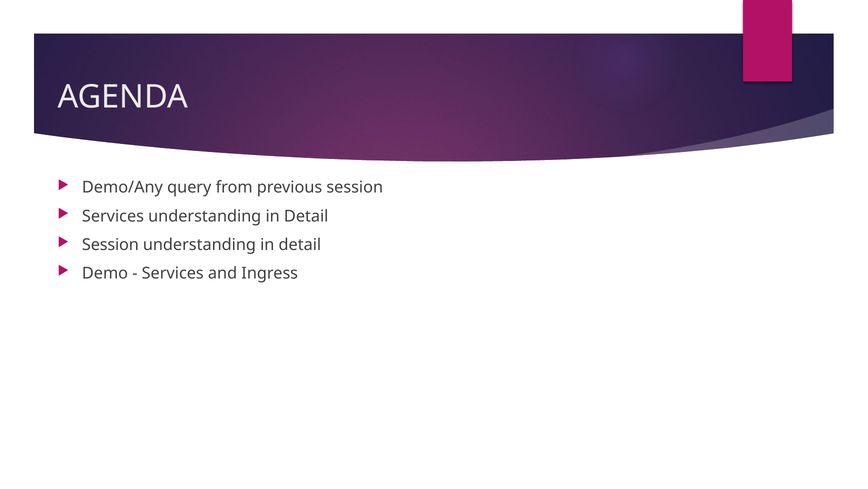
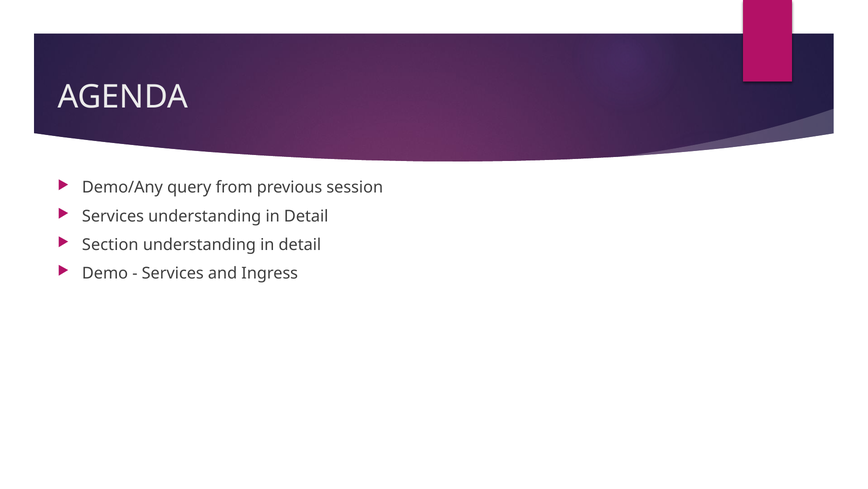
Session at (110, 244): Session -> Section
